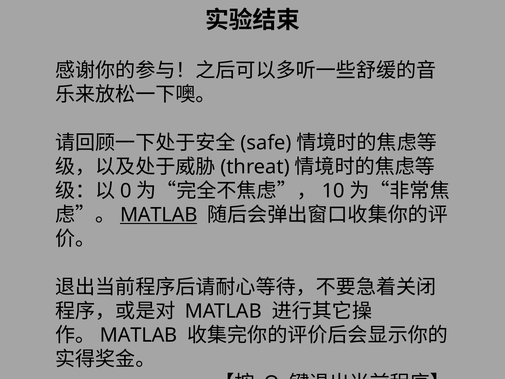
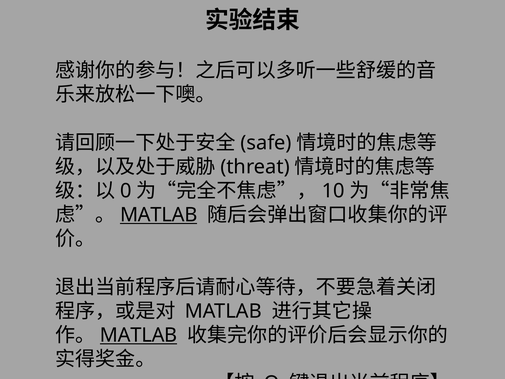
MATLAB at (139, 335) underline: none -> present
